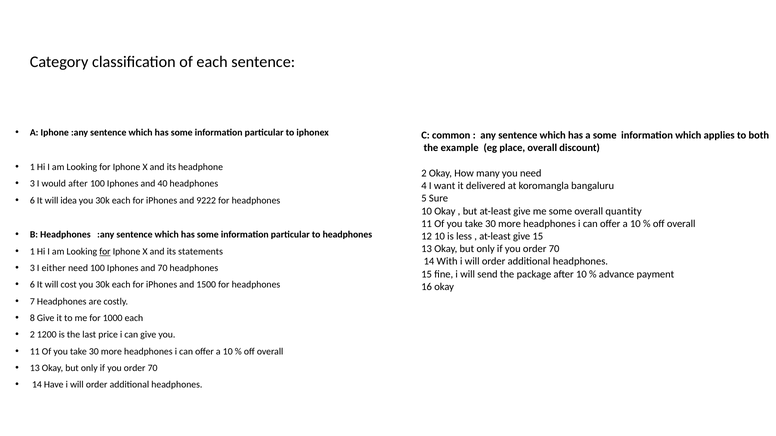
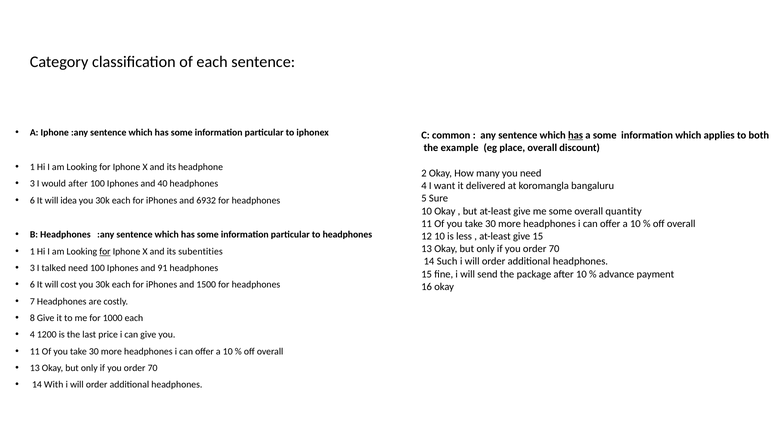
has at (576, 136) underline: none -> present
9222: 9222 -> 6932
statements: statements -> subentities
With: With -> Such
either: either -> talked
and 70: 70 -> 91
2 at (32, 335): 2 -> 4
Have: Have -> With
